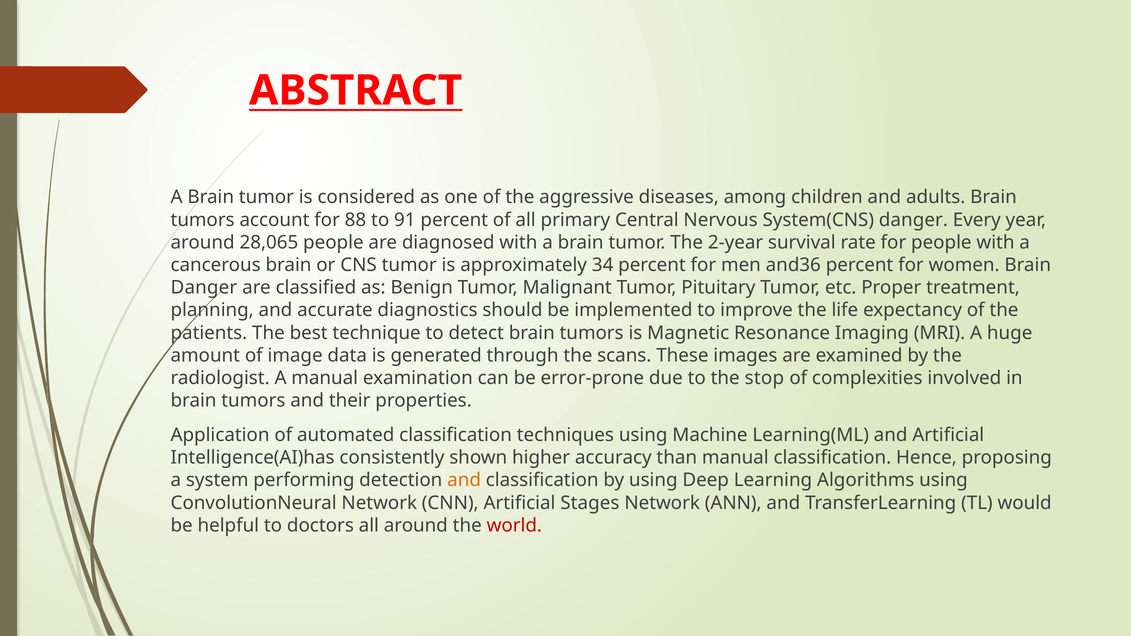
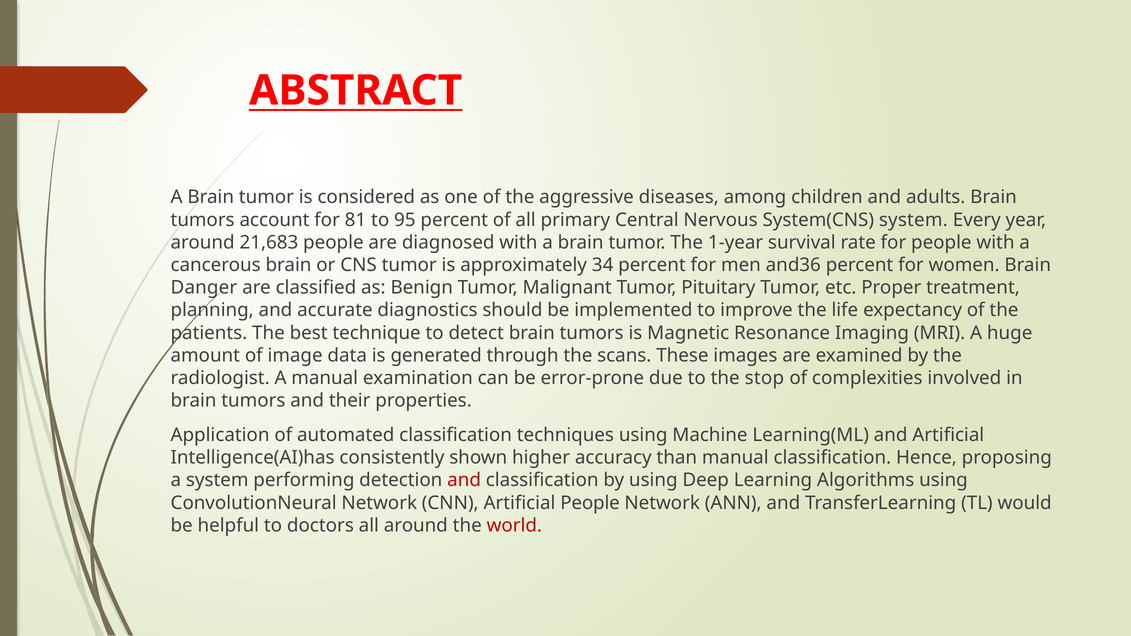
88: 88 -> 81
91: 91 -> 95
System(CNS danger: danger -> system
28,065: 28,065 -> 21,683
2-year: 2-year -> 1-year
and at (464, 480) colour: orange -> red
Artificial Stages: Stages -> People
